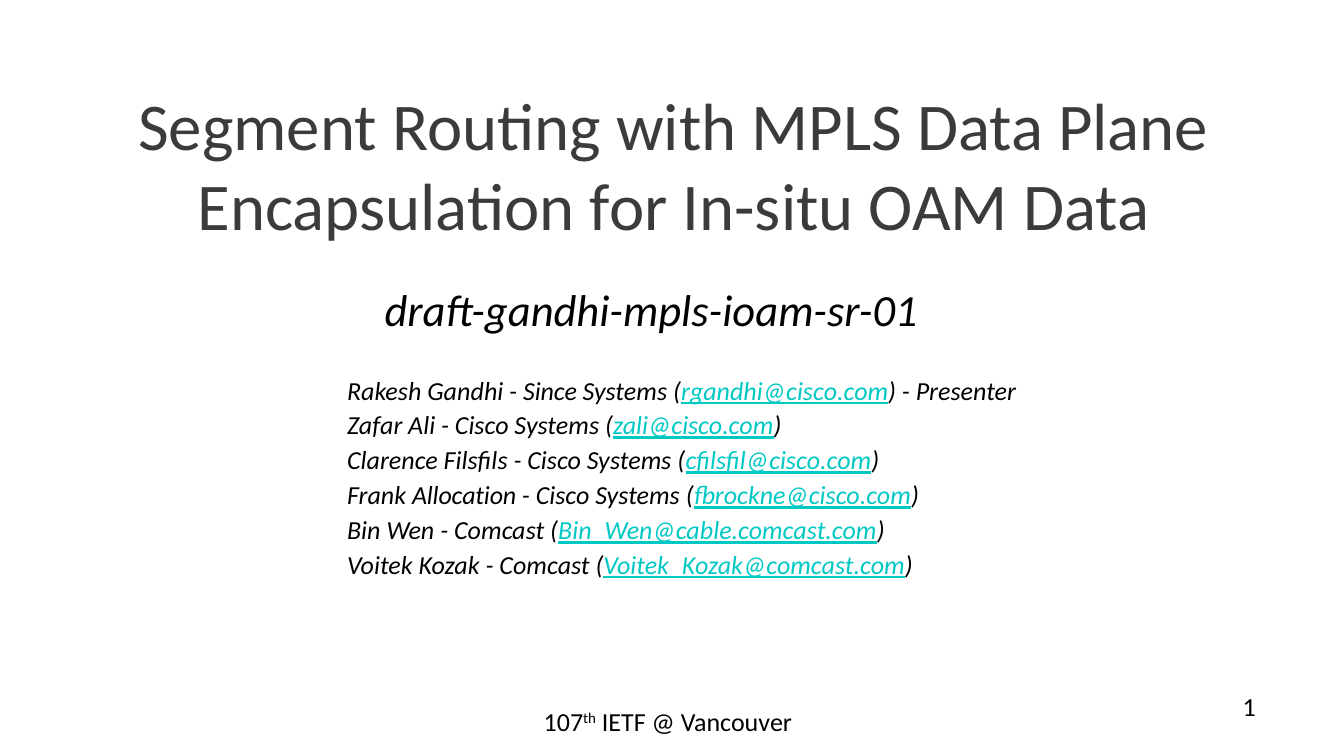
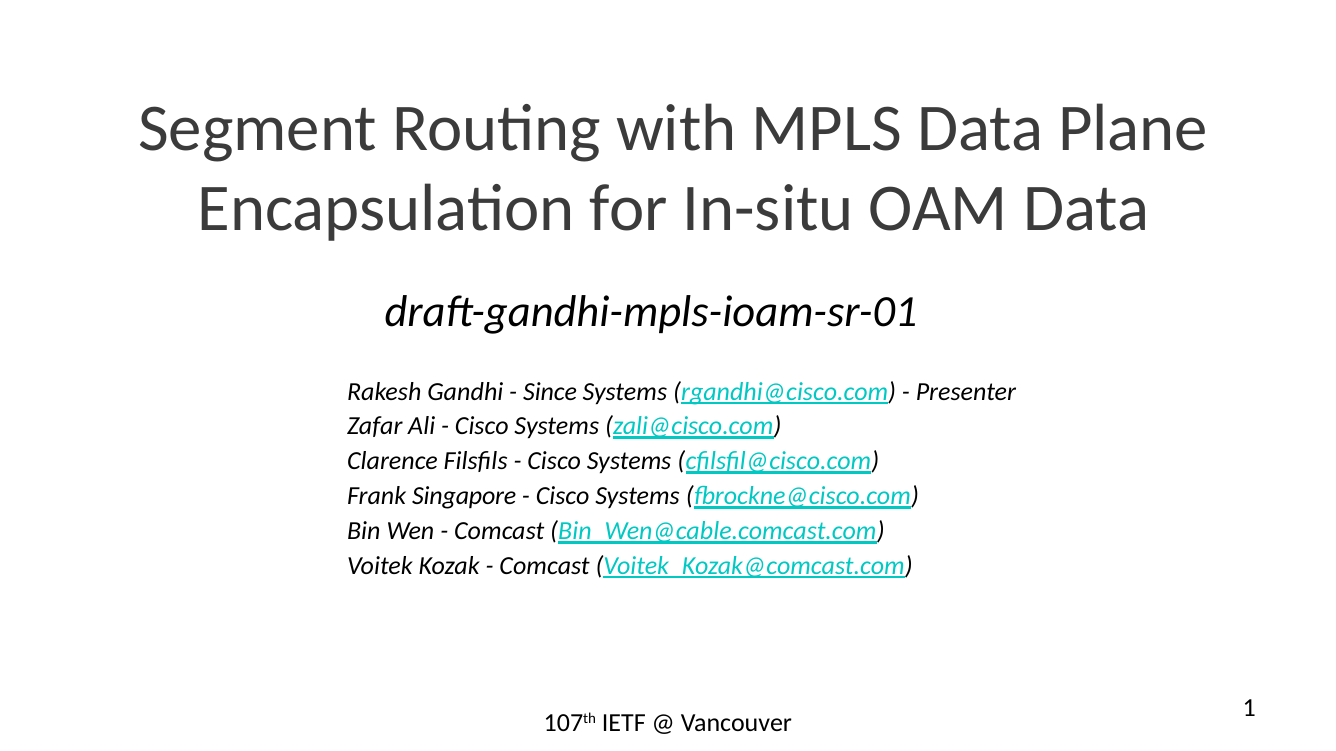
Allocation: Allocation -> Singapore
